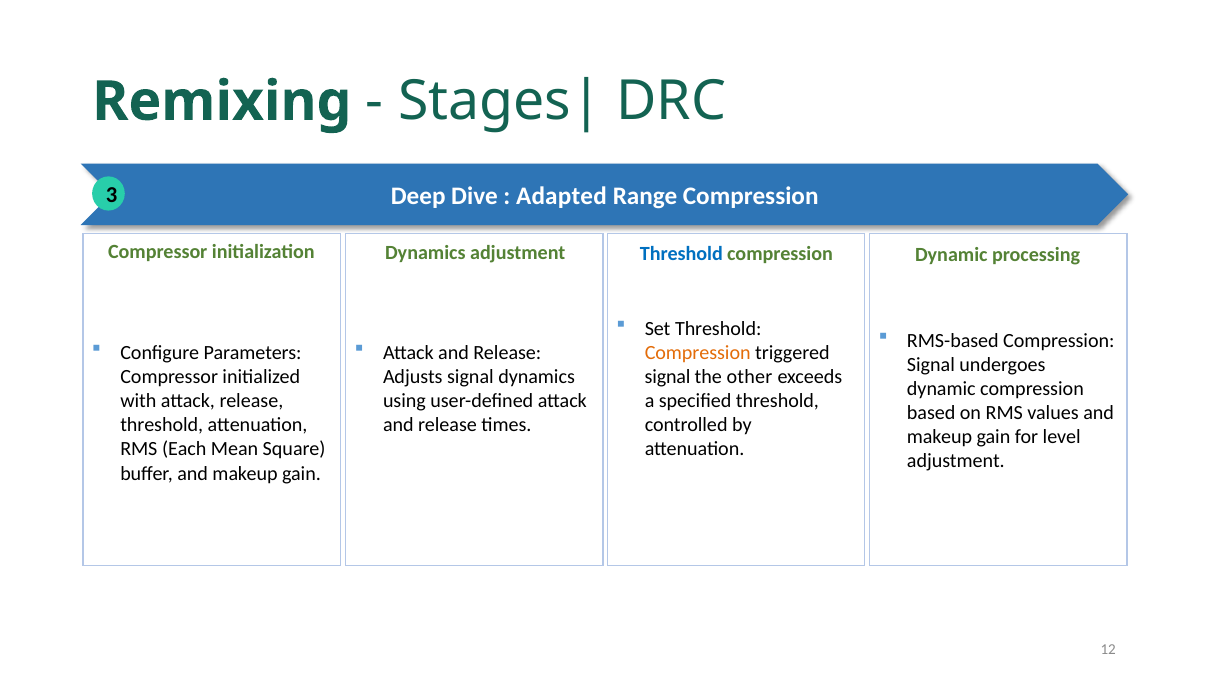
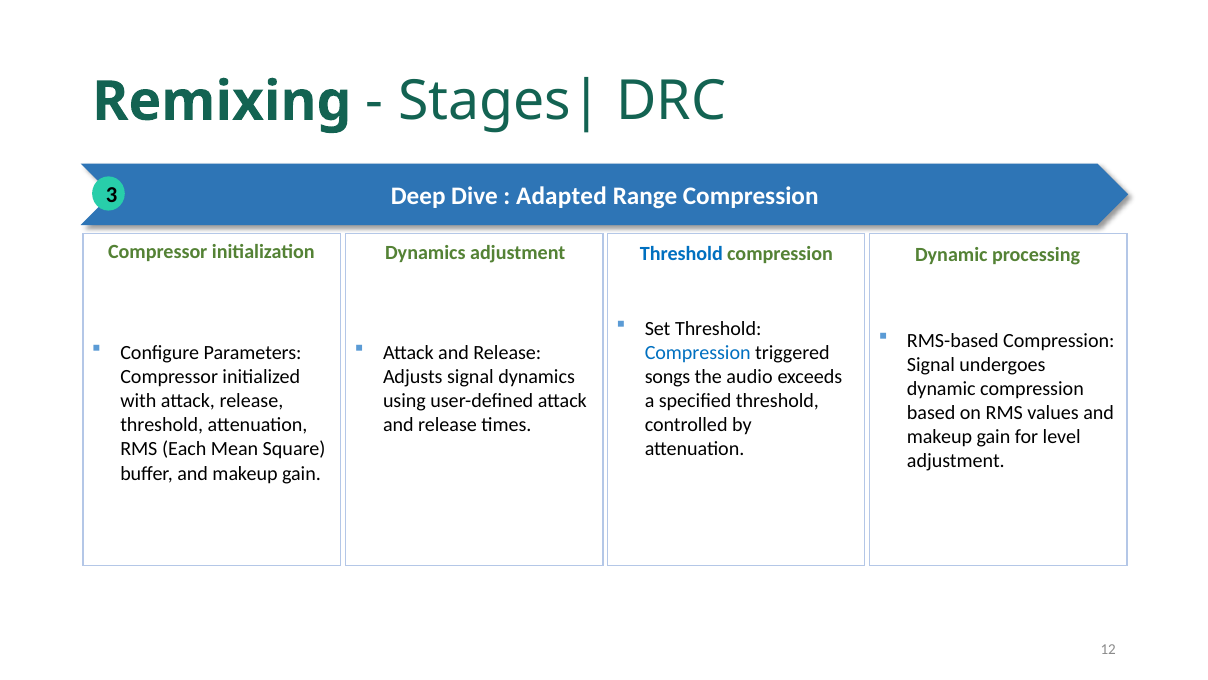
Compression at (698, 352) colour: orange -> blue
signal at (668, 376): signal -> songs
other: other -> audio
